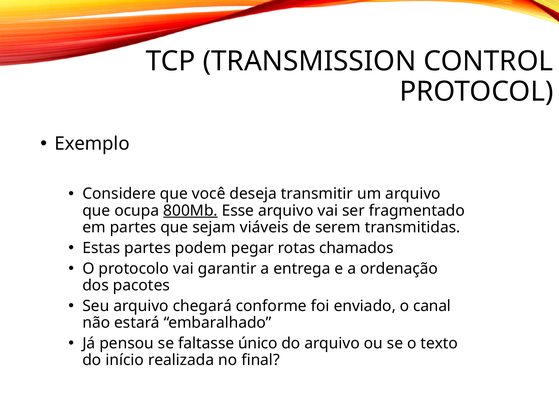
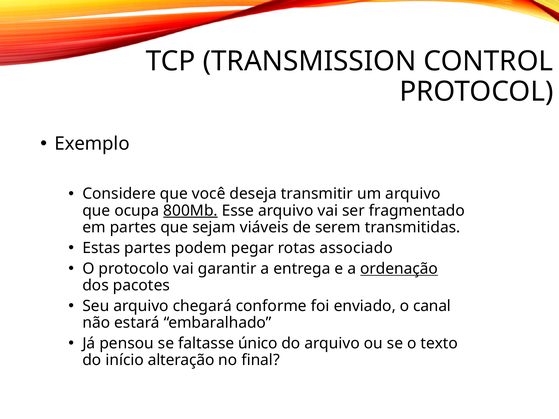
chamados: chamados -> associado
ordenação underline: none -> present
realizada: realizada -> alteração
